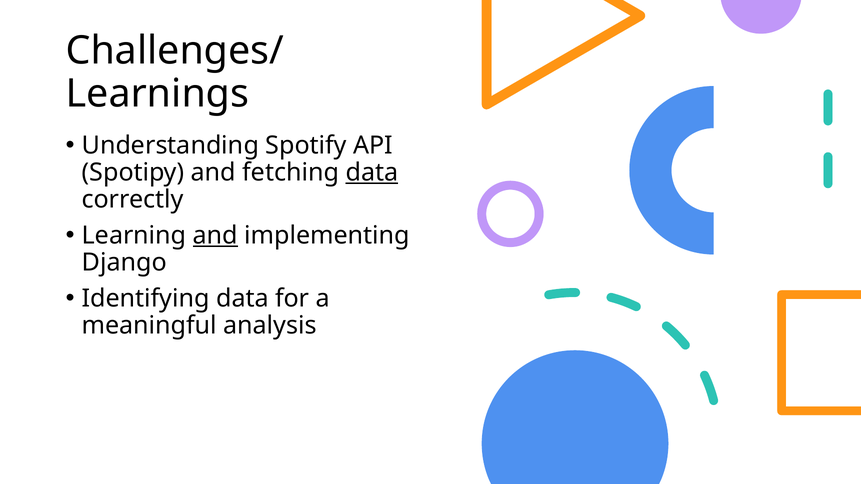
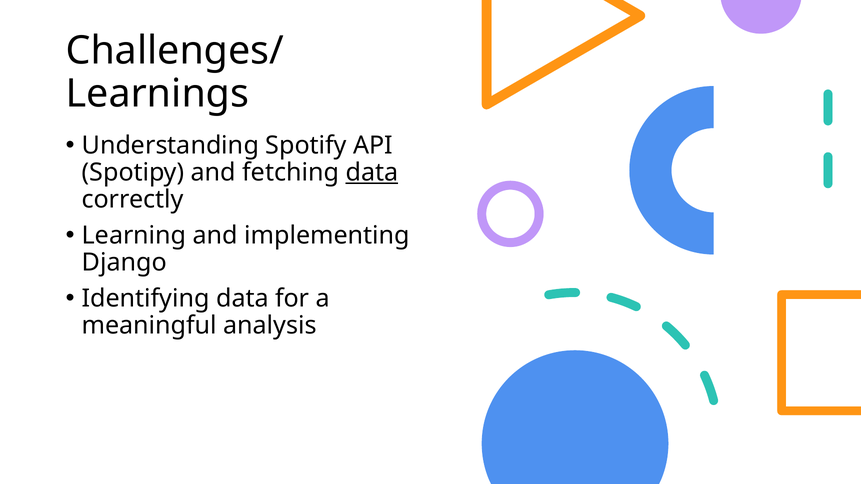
and at (215, 236) underline: present -> none
